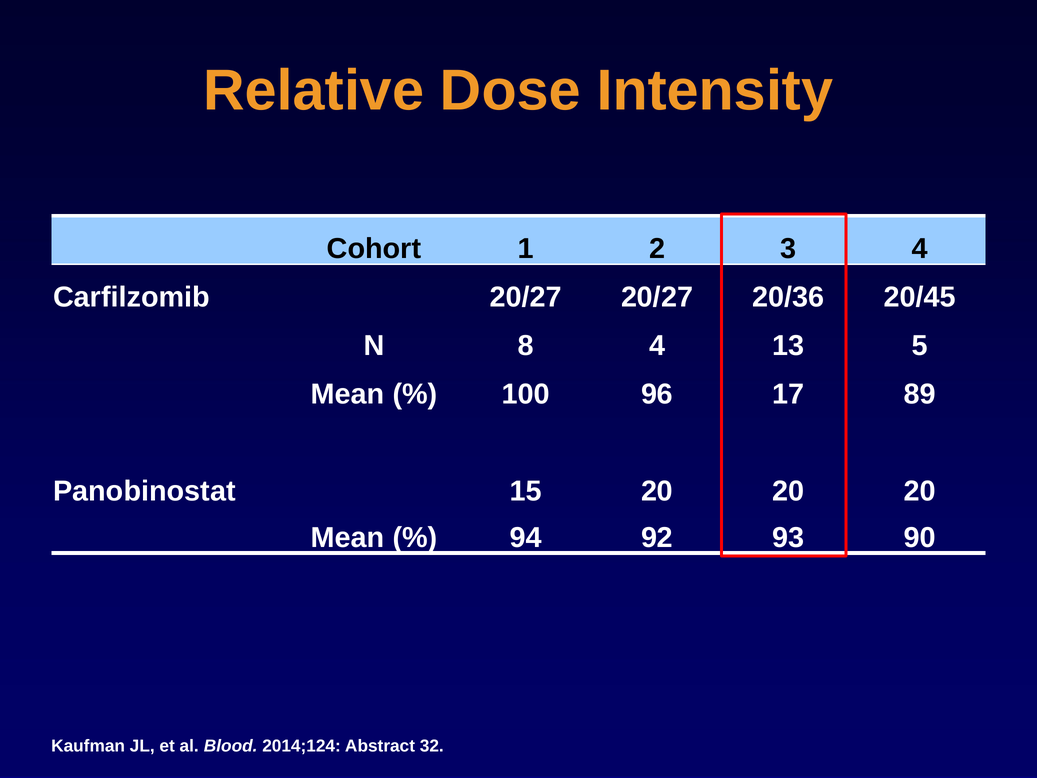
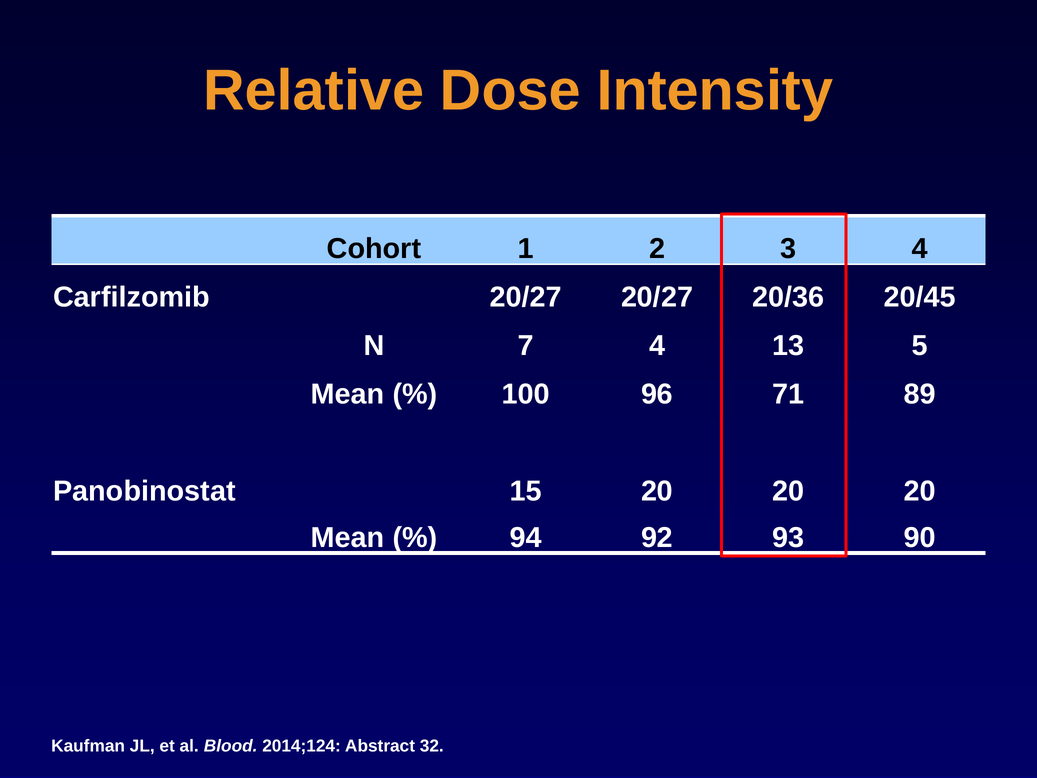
8: 8 -> 7
17: 17 -> 71
